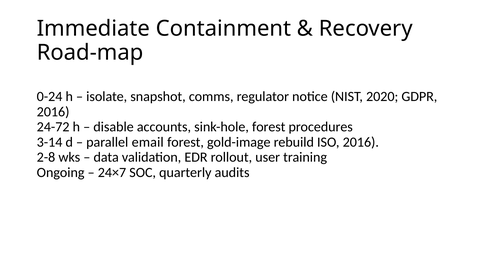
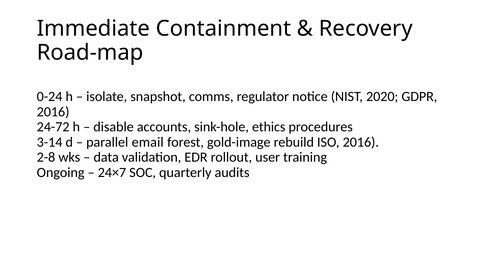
sink-hole forest: forest -> ethics
